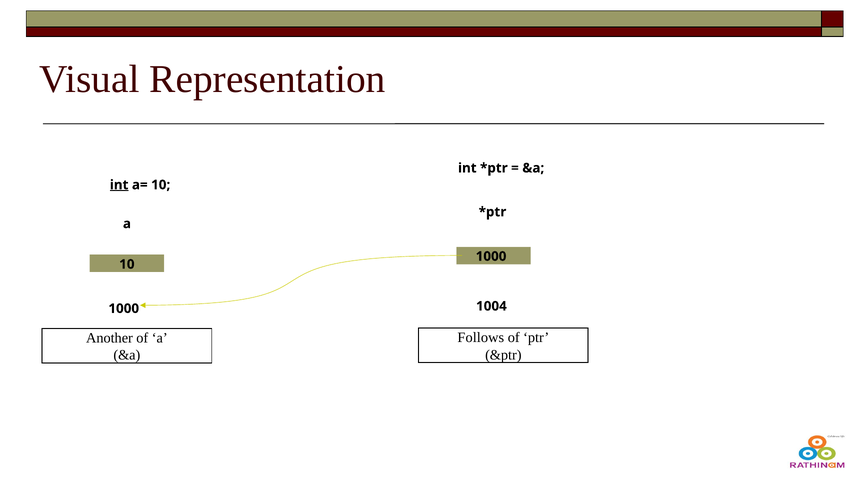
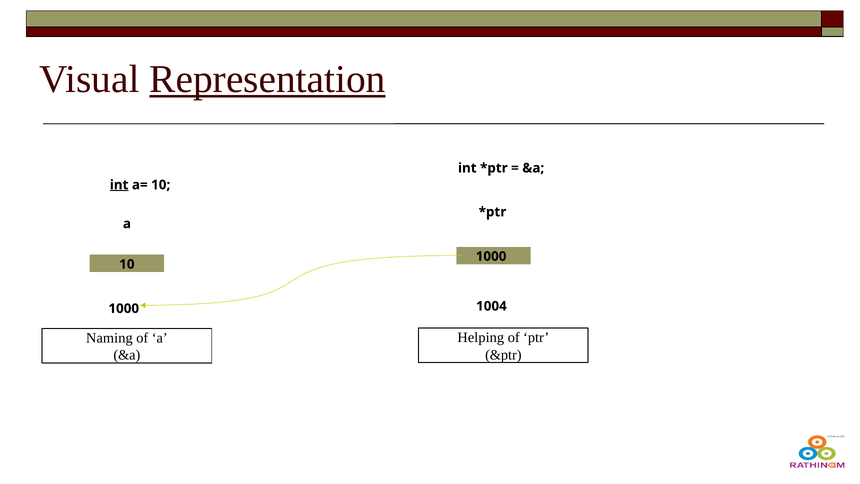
Representation underline: none -> present
Follows: Follows -> Helping
Another: Another -> Naming
